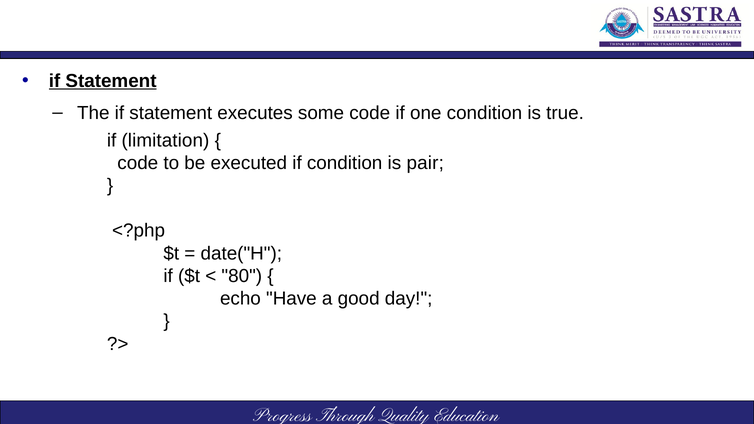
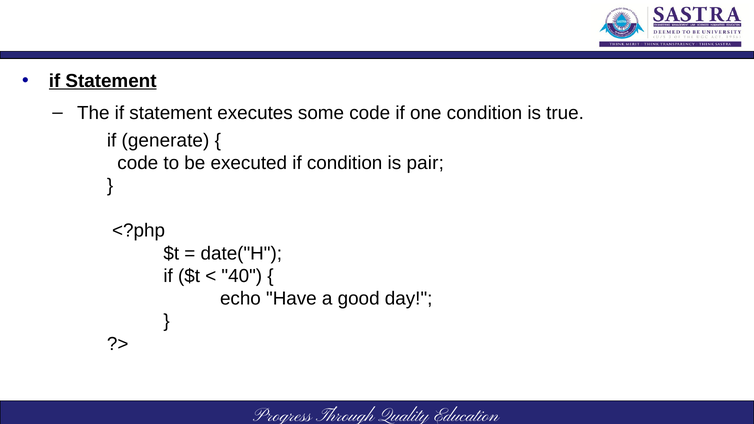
limitation: limitation -> generate
80: 80 -> 40
